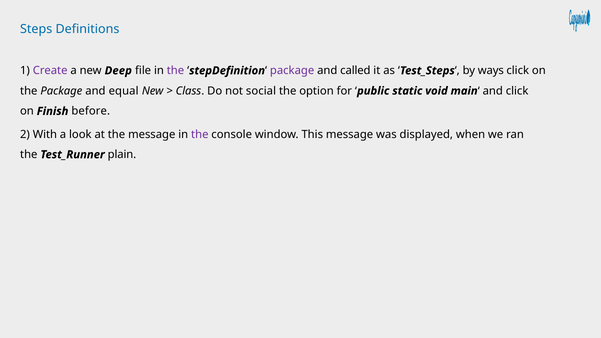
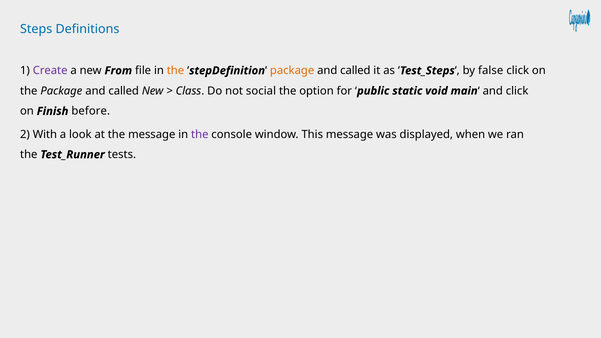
Deep: Deep -> From
the at (175, 71) colour: purple -> orange
package at (292, 71) colour: purple -> orange
ways: ways -> false
the Package and equal: equal -> called
plain: plain -> tests
